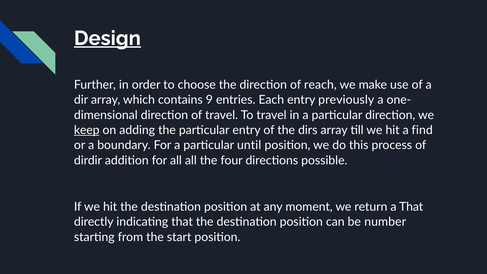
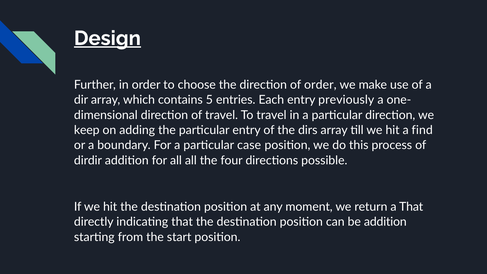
of reach: reach -> order
9: 9 -> 5
keep underline: present -> none
until: until -> case
be number: number -> addition
